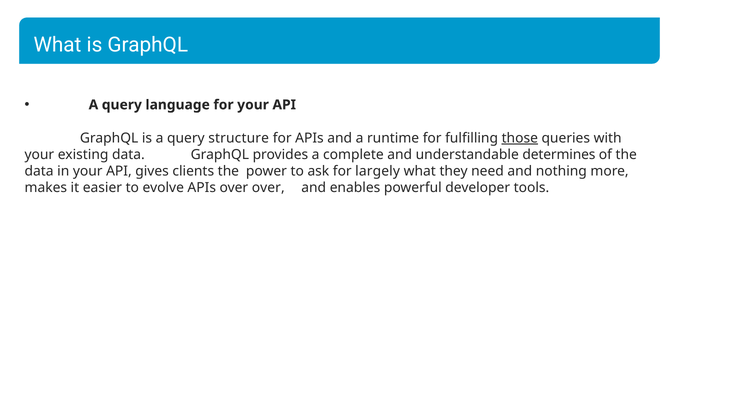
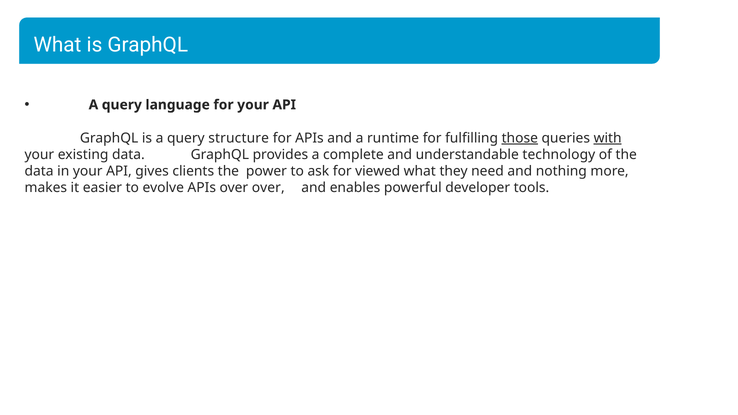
with underline: none -> present
determines: determines -> technology
largely: largely -> viewed
